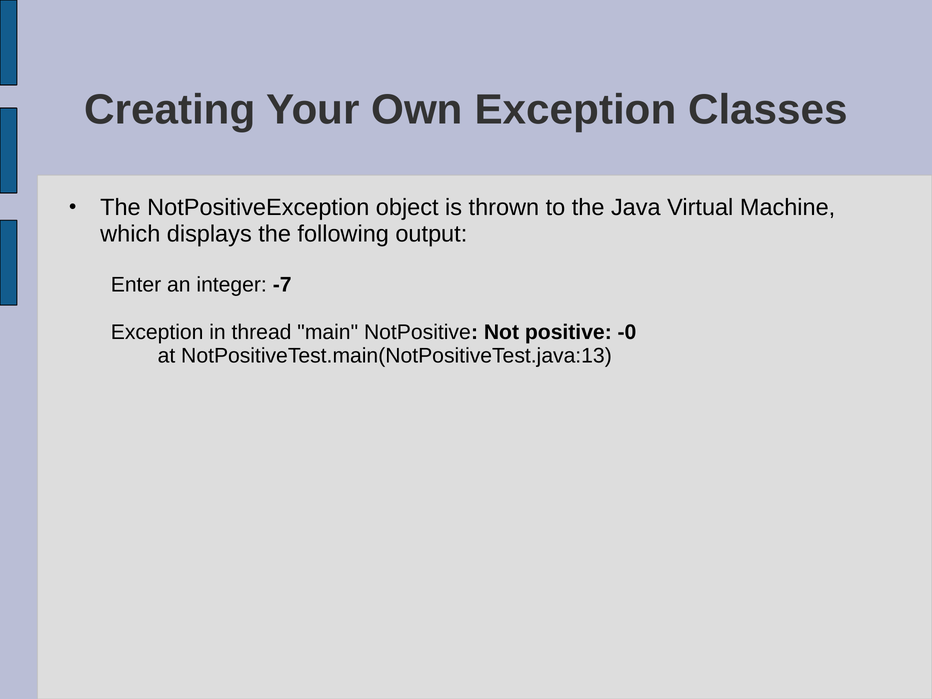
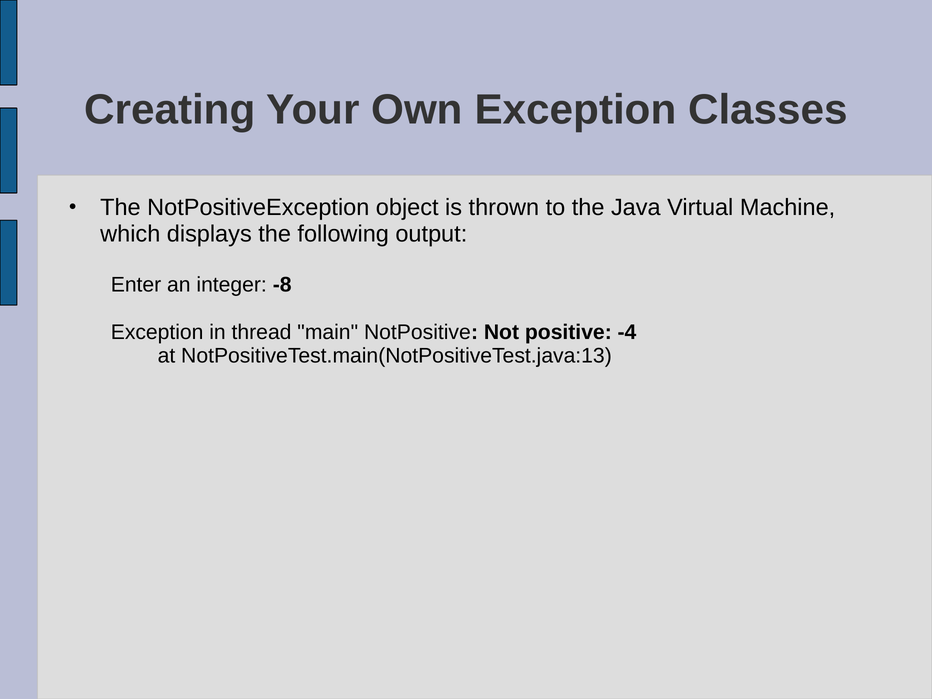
-7: -7 -> -8
-0: -0 -> -4
